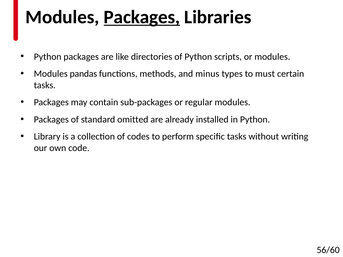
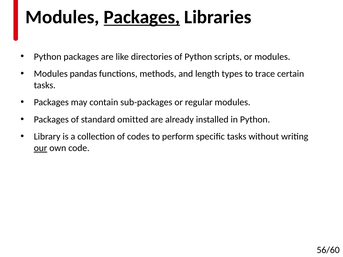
minus: minus -> length
must: must -> trace
our underline: none -> present
